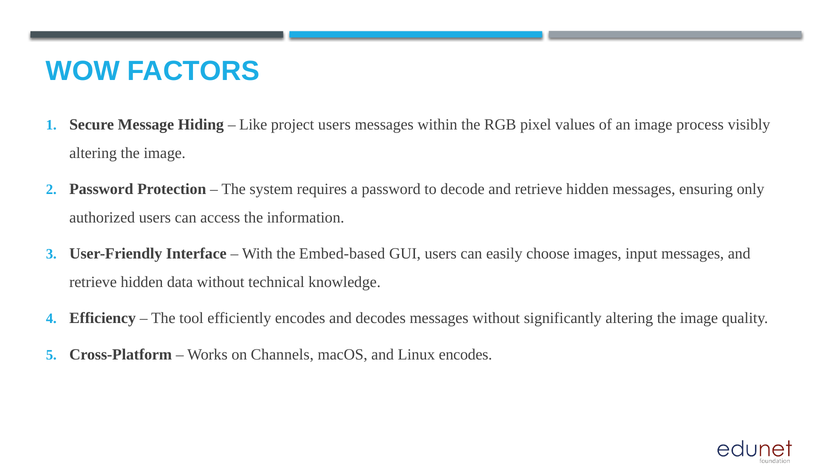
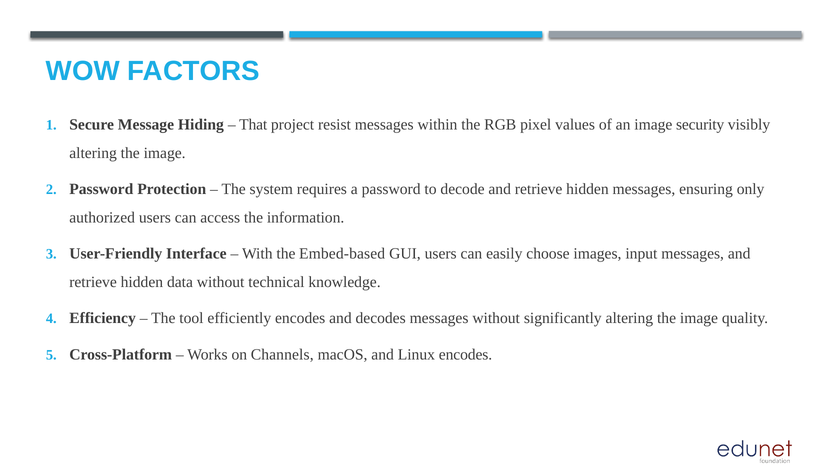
Like: Like -> That
project users: users -> resist
process: process -> security
